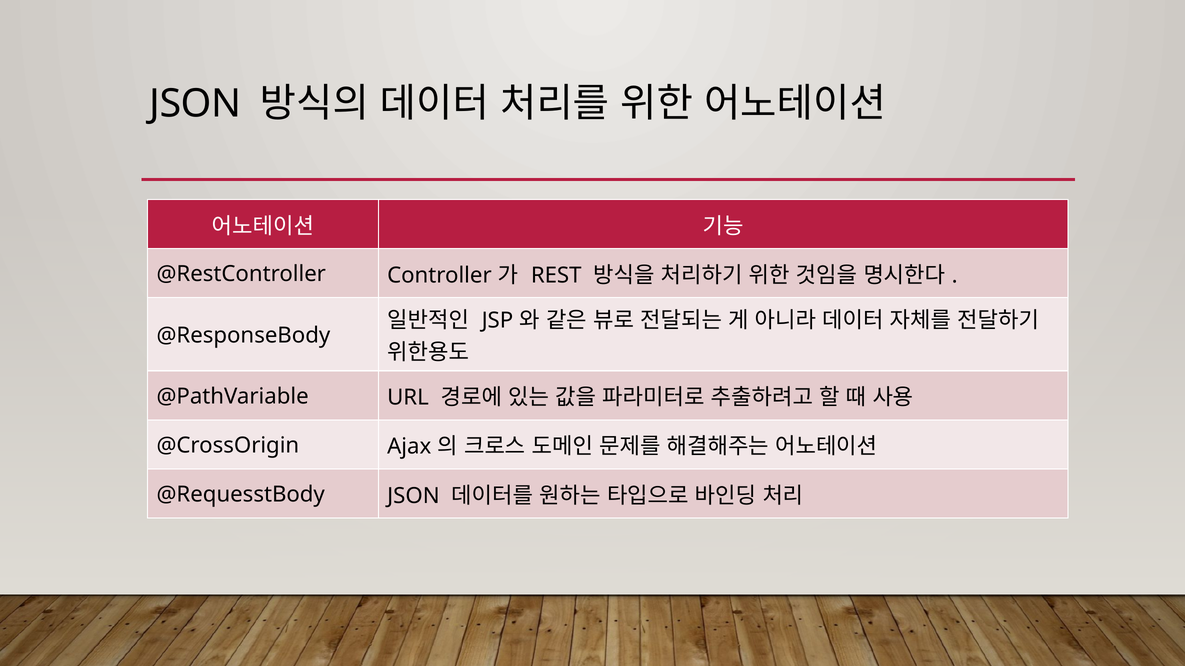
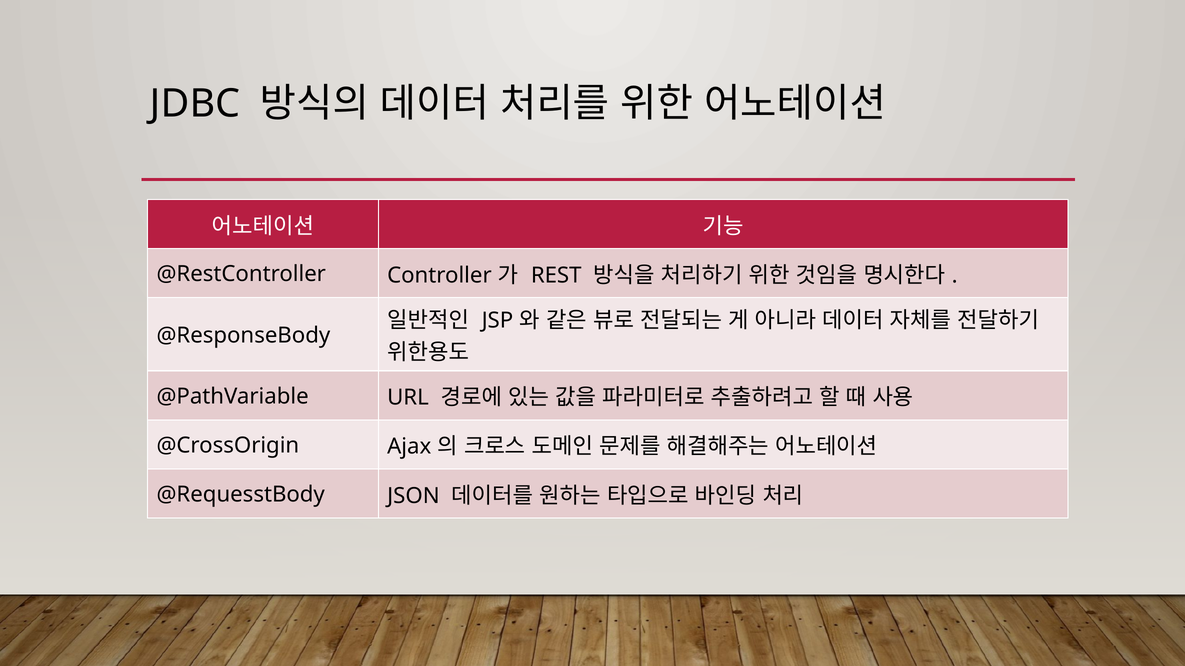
JSON at (195, 104): JSON -> JDBC
